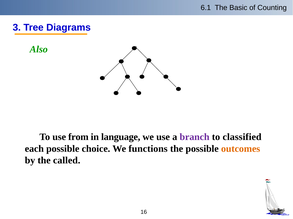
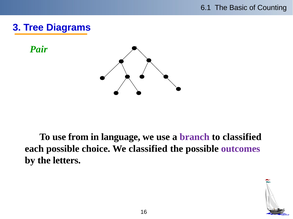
Also: Also -> Pair
We functions: functions -> classified
outcomes colour: orange -> purple
called: called -> letters
